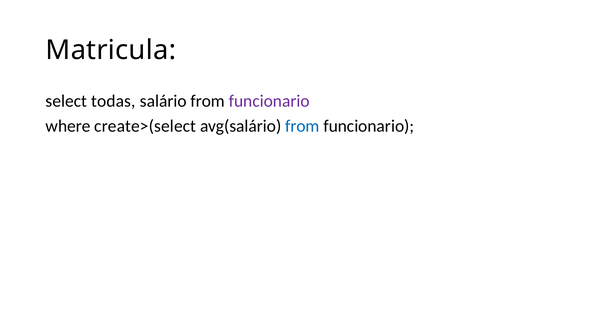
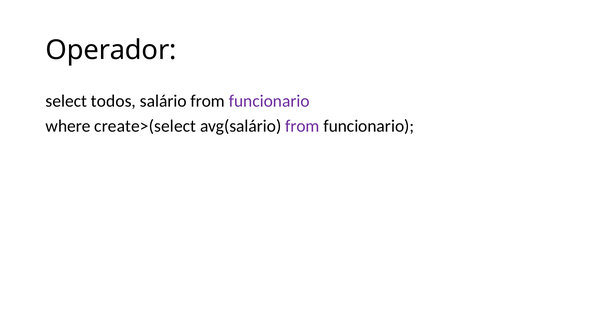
Matricula: Matricula -> Operador
todas: todas -> todos
from at (302, 126) colour: blue -> purple
